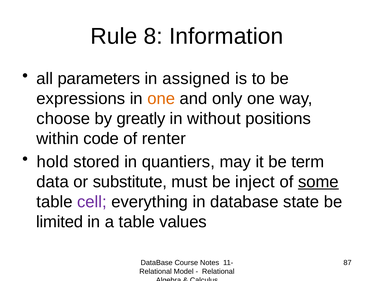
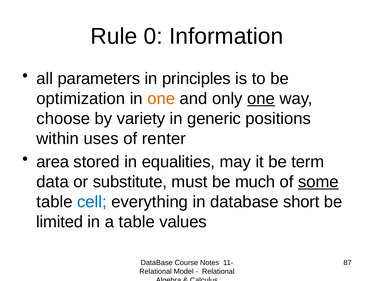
8: 8 -> 0
assigned: assigned -> principles
expressions: expressions -> optimization
one at (261, 98) underline: none -> present
greatly: greatly -> variety
without: without -> generic
code: code -> uses
hold: hold -> area
quantiers: quantiers -> equalities
inject: inject -> much
cell colour: purple -> blue
state: state -> short
